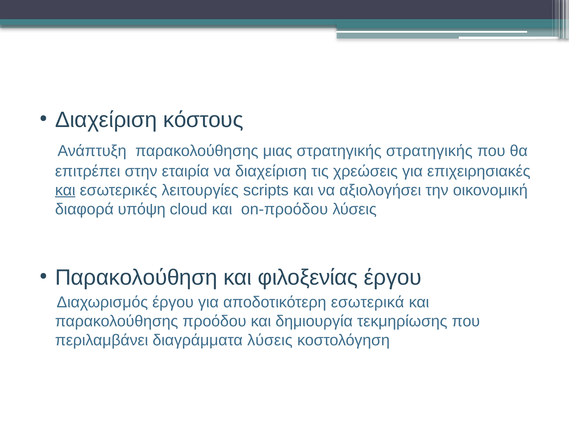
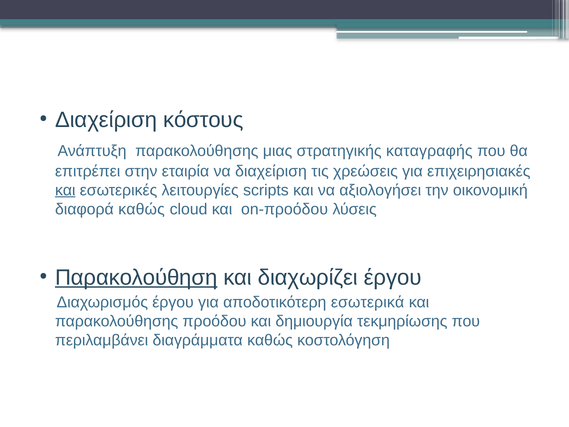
στρατηγικής στρατηγικής: στρατηγικής -> καταγραφής
διαφορά υπόψη: υπόψη -> καθώς
Παρακολούθηση underline: none -> present
φιλοξενίας: φιλοξενίας -> διαχωρίζει
διαγράμματα λύσεις: λύσεις -> καθώς
